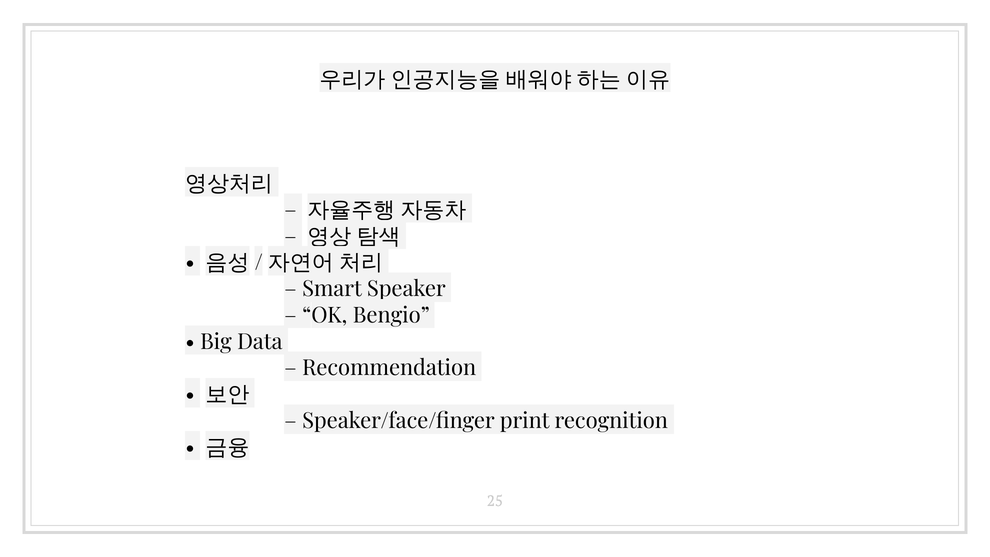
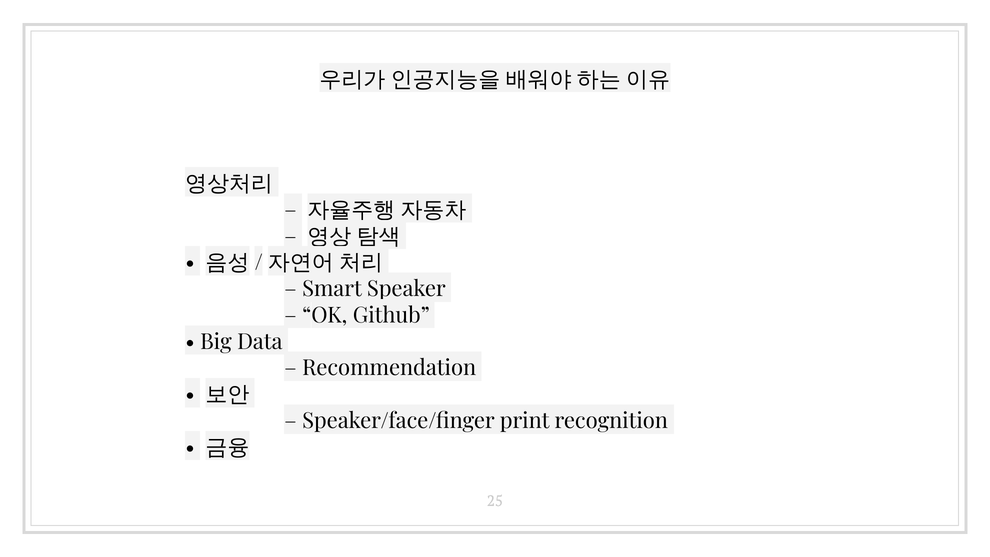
Bengio: Bengio -> Github
